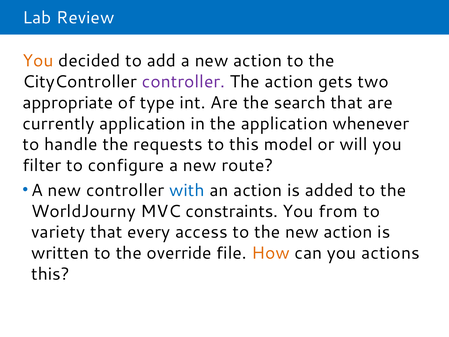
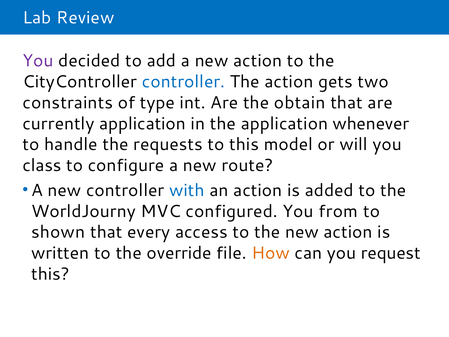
You at (38, 61) colour: orange -> purple
controller at (184, 82) colour: purple -> blue
appropriate: appropriate -> constraints
search: search -> obtain
filter: filter -> class
constraints: constraints -> configured
variety: variety -> shown
actions: actions -> request
